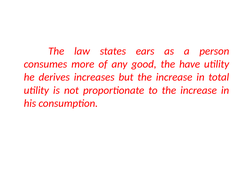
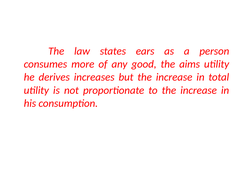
have: have -> aims
